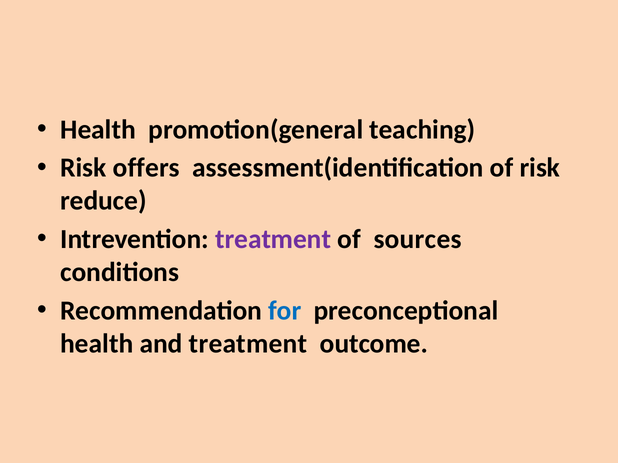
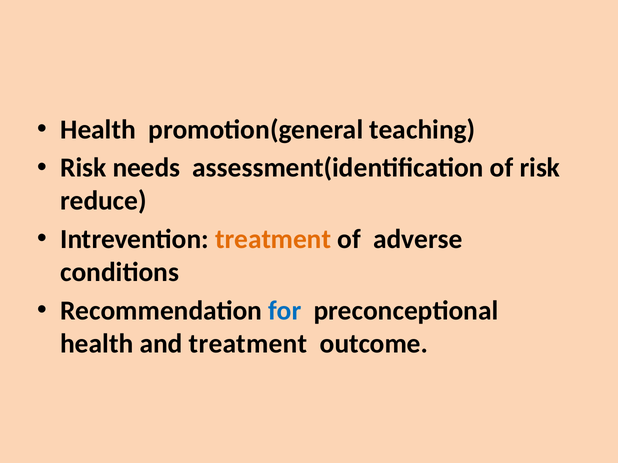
offers: offers -> needs
treatment at (273, 240) colour: purple -> orange
sources: sources -> adverse
